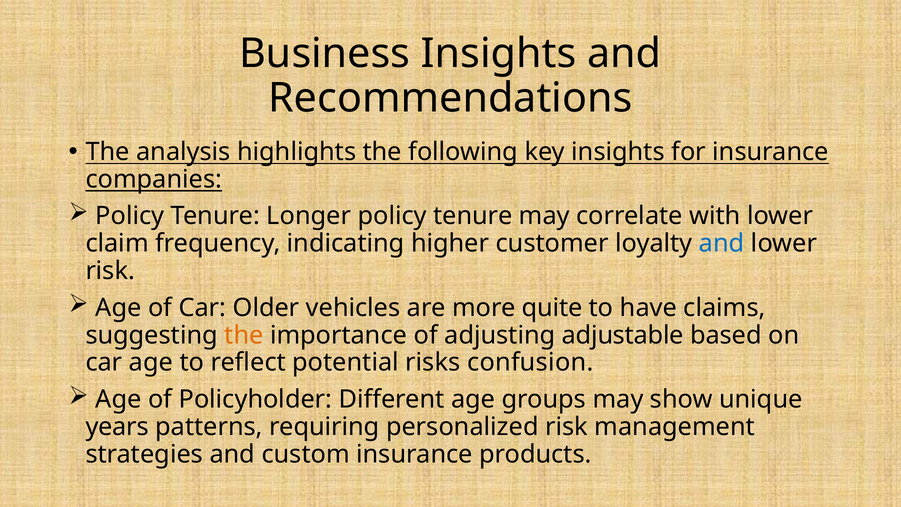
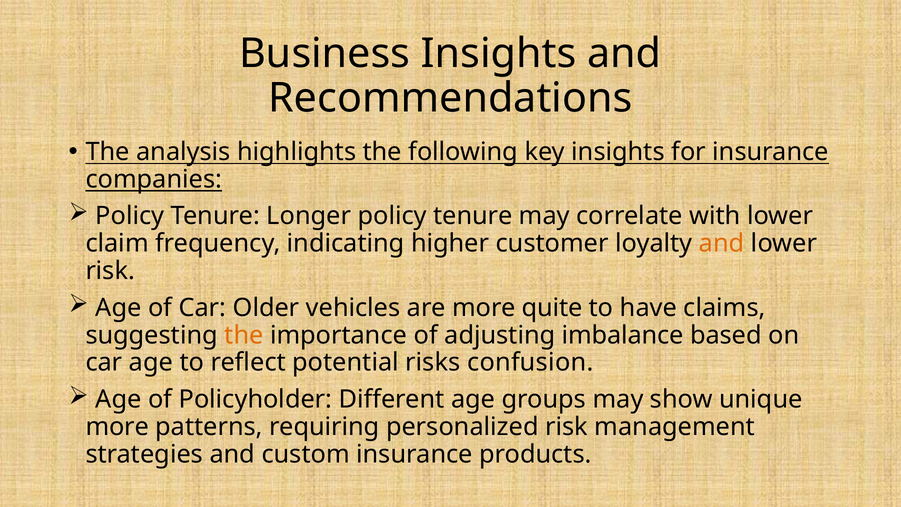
and at (722, 243) colour: blue -> orange
adjustable: adjustable -> imbalance
years at (117, 427): years -> more
